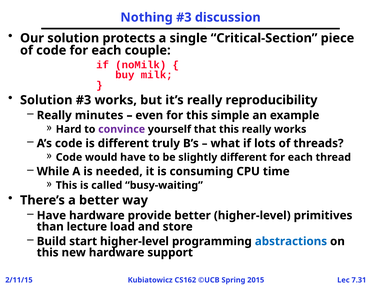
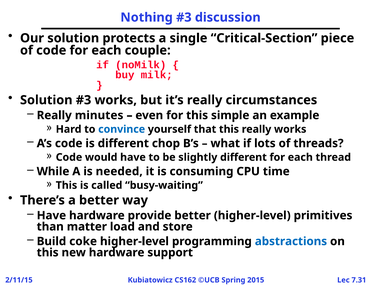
reproducibility: reproducibility -> circumstances
convince colour: purple -> blue
truly: truly -> chop
lecture: lecture -> matter
start: start -> coke
